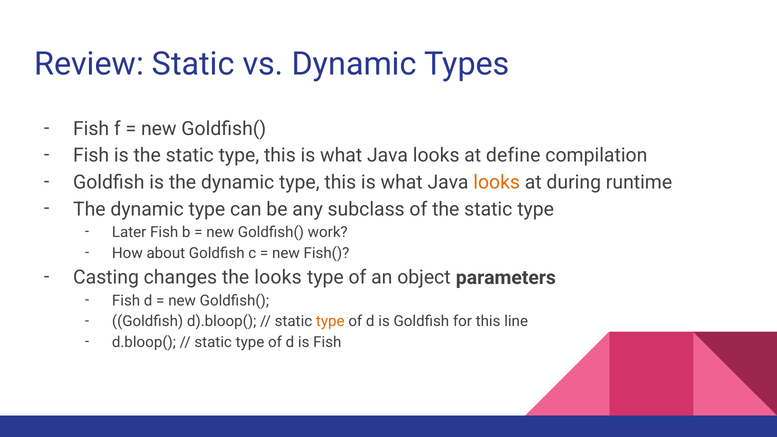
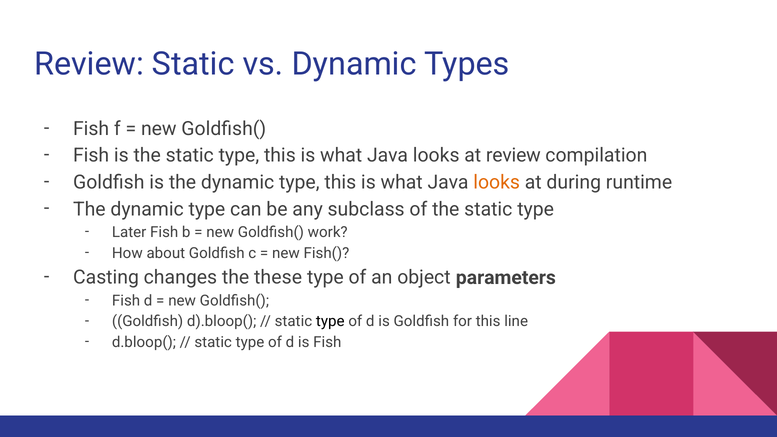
at define: define -> review
the looks: looks -> these
type at (330, 322) colour: orange -> black
